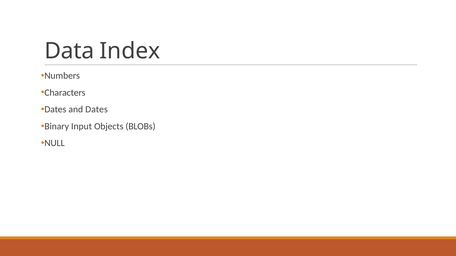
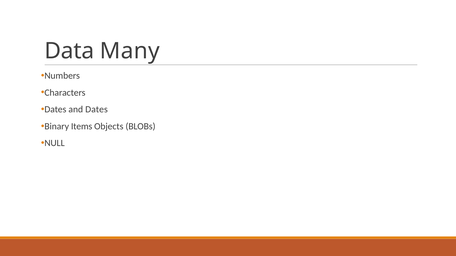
Index: Index -> Many
Input: Input -> Items
